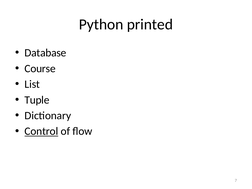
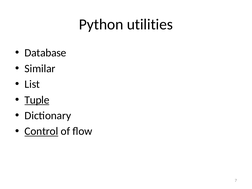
printed: printed -> utilities
Course: Course -> Similar
Tuple underline: none -> present
